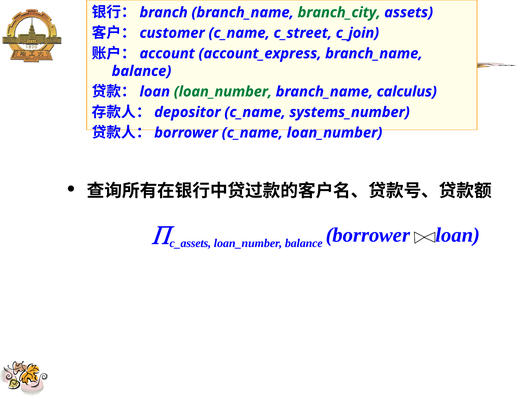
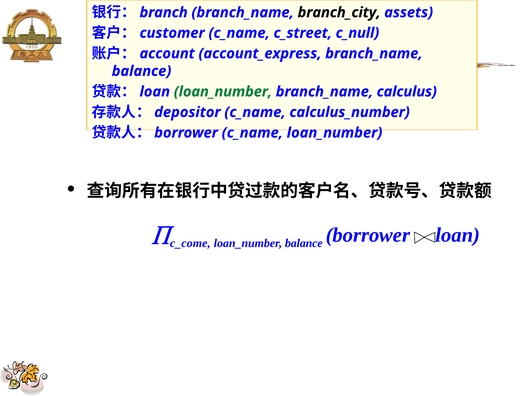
branch_city colour: green -> black
c_join: c_join -> c_null
systems_number: systems_number -> calculus_number
c_assets: c_assets -> c_come
